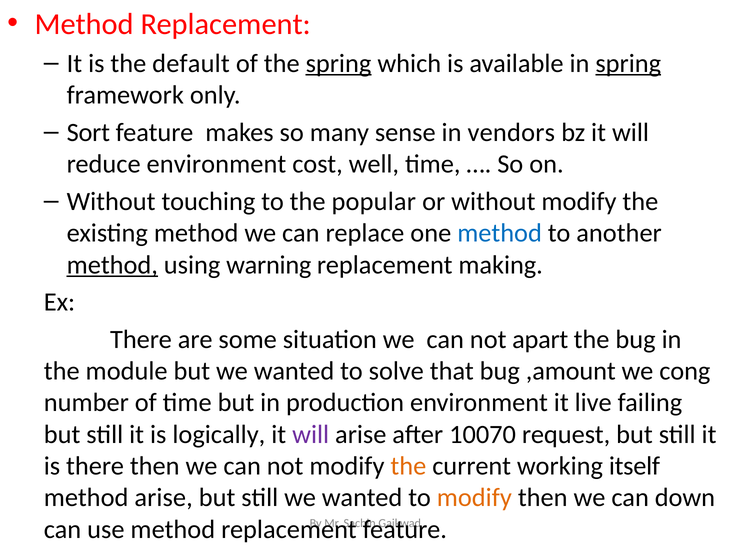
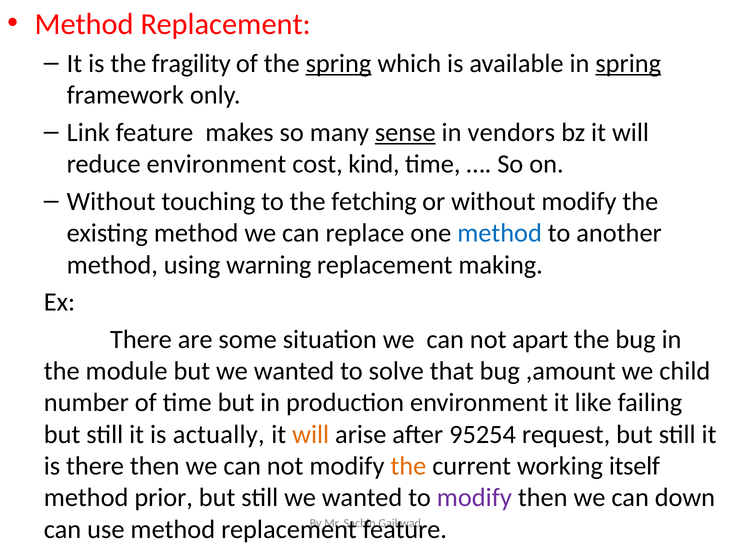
default: default -> fragility
Sort: Sort -> Link
sense underline: none -> present
well: well -> kind
popular: popular -> fetching
method at (112, 265) underline: present -> none
cong: cong -> child
live: live -> like
logically: logically -> actually
will at (311, 435) colour: purple -> orange
10070: 10070 -> 95254
method arise: arise -> prior
modify at (474, 498) colour: orange -> purple
